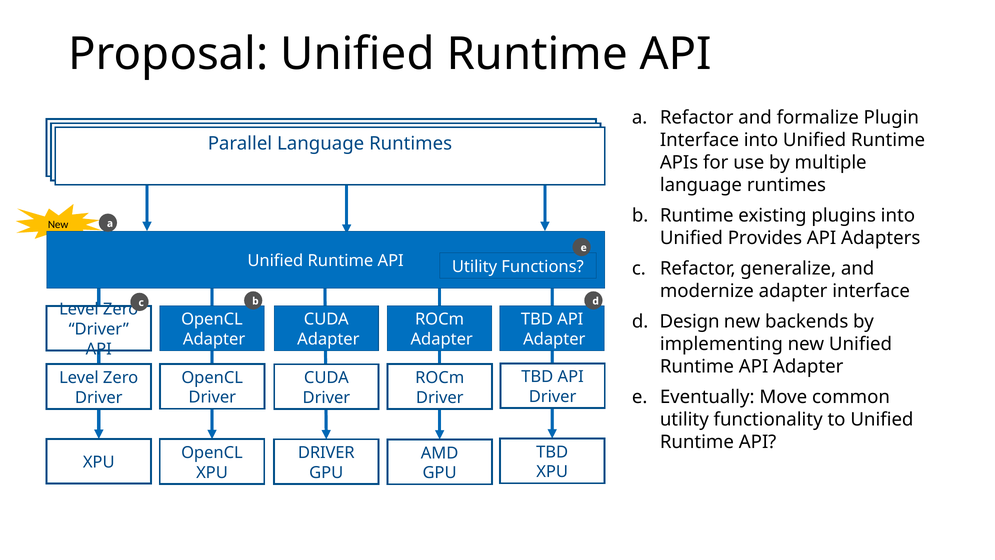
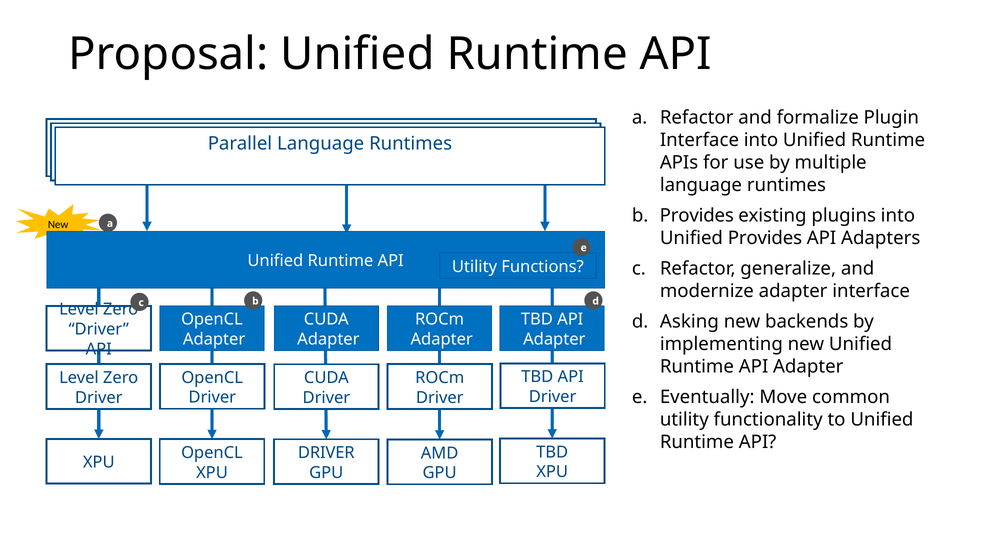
b Runtime: Runtime -> Provides
Design: Design -> Asking
